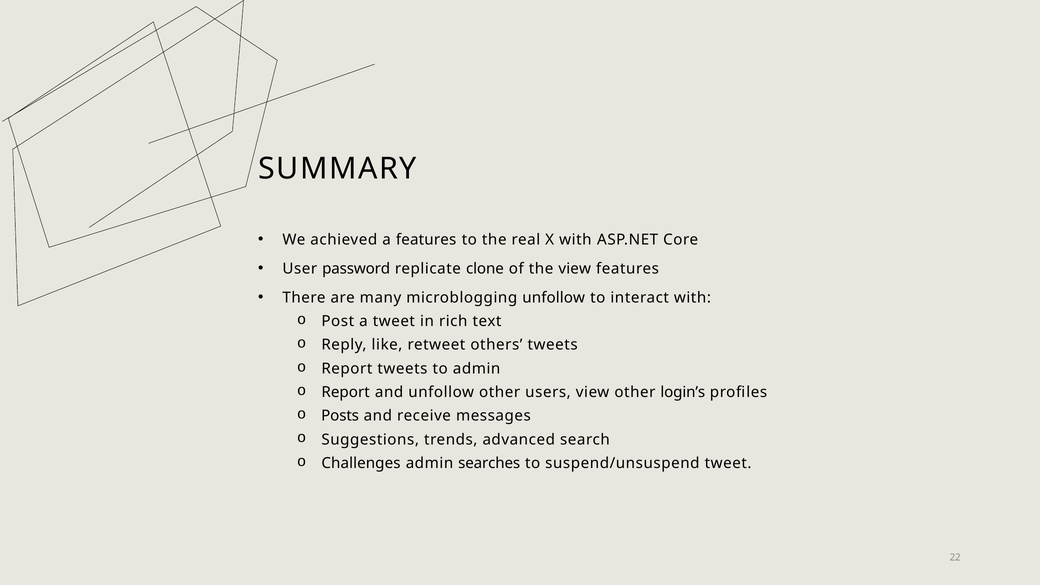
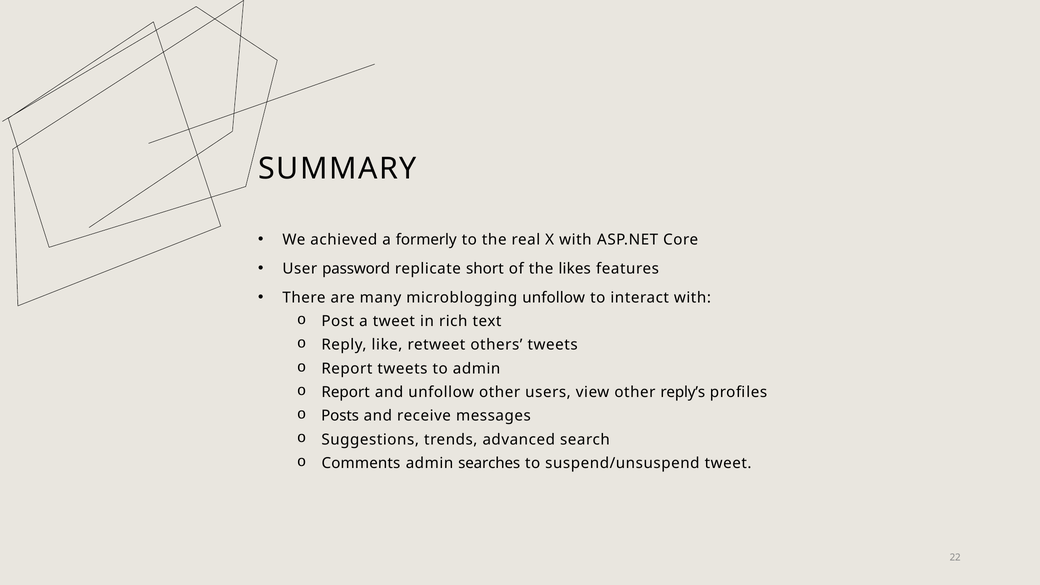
a features: features -> formerly
clone: clone -> short
the view: view -> likes
login’s: login’s -> reply’s
Challenges: Challenges -> Comments
